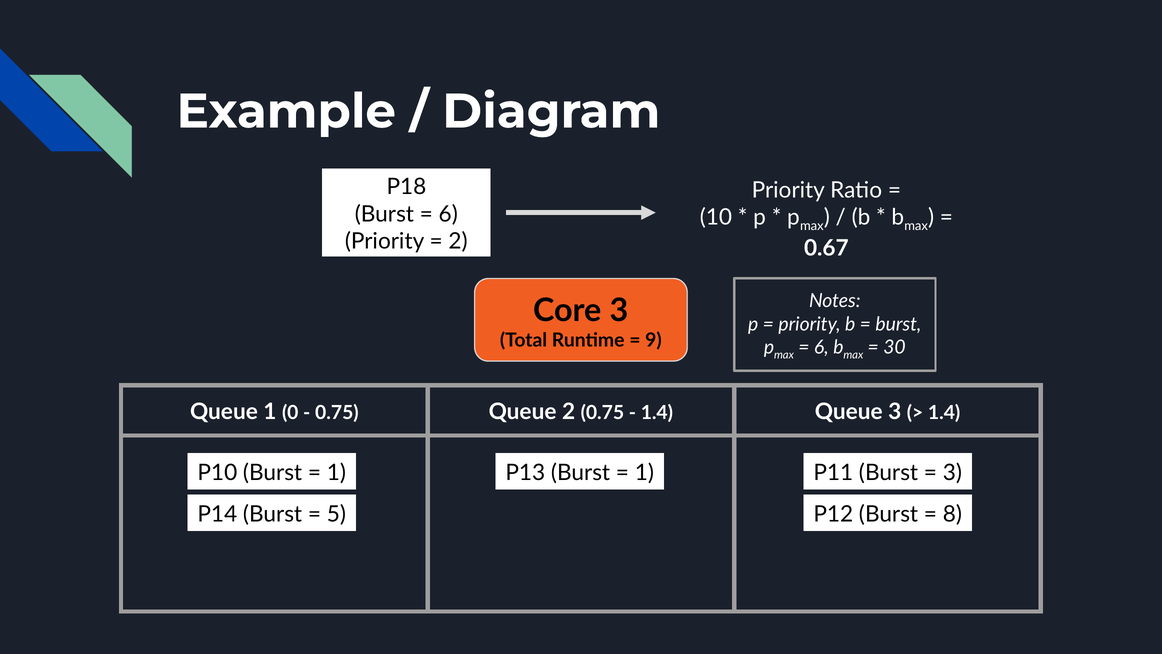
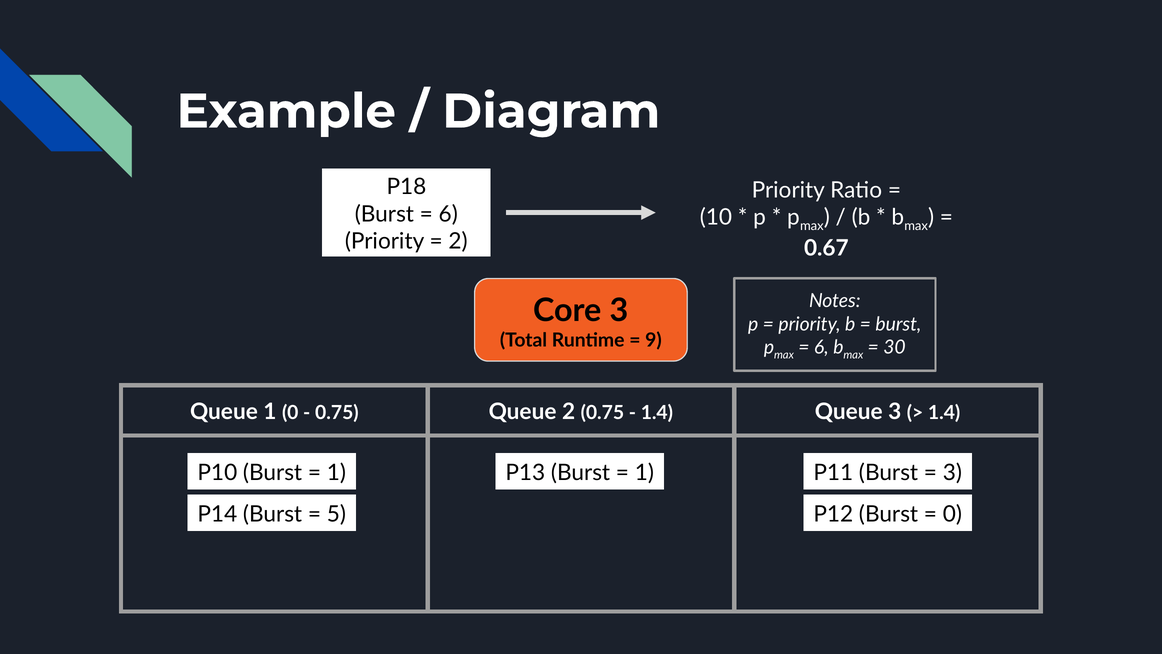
8 at (952, 514): 8 -> 0
